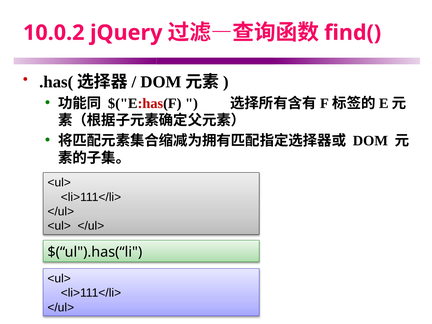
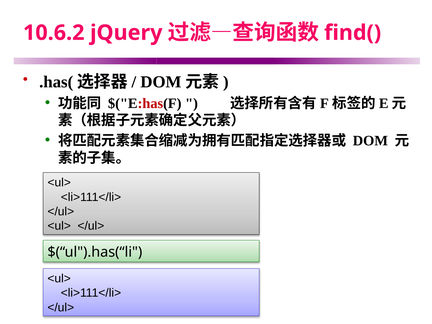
10.0.2: 10.0.2 -> 10.6.2
